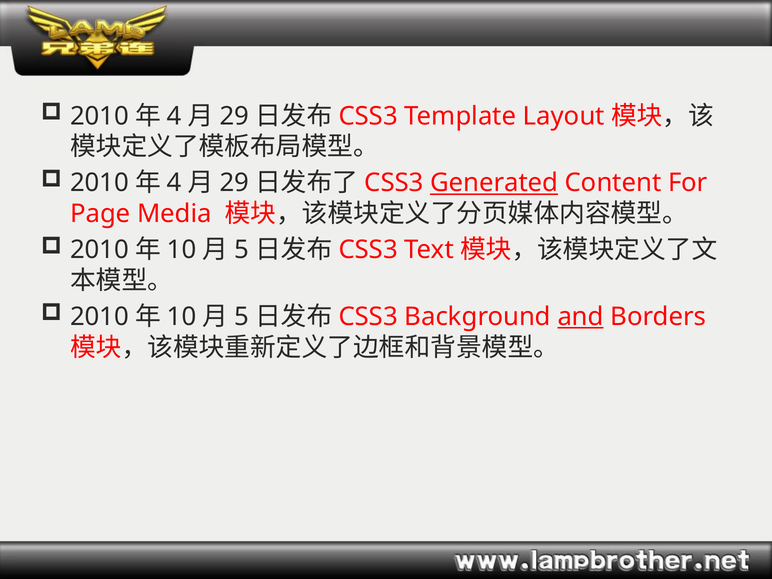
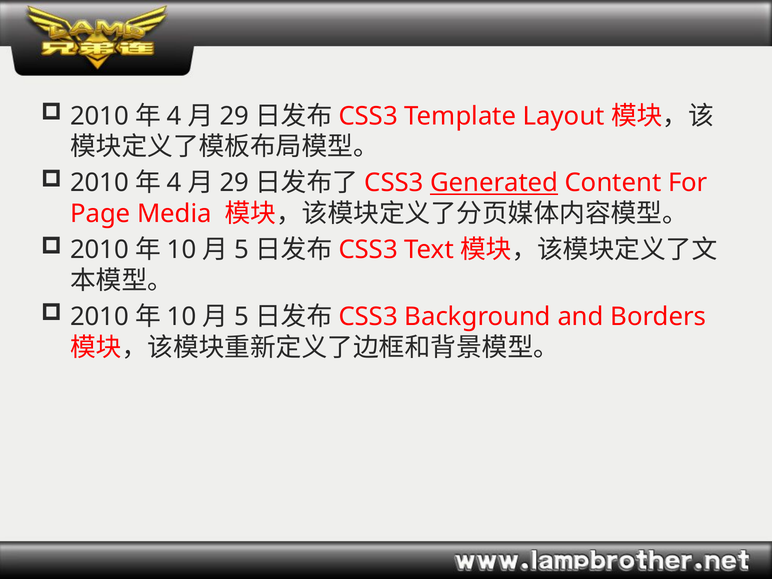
and underline: present -> none
